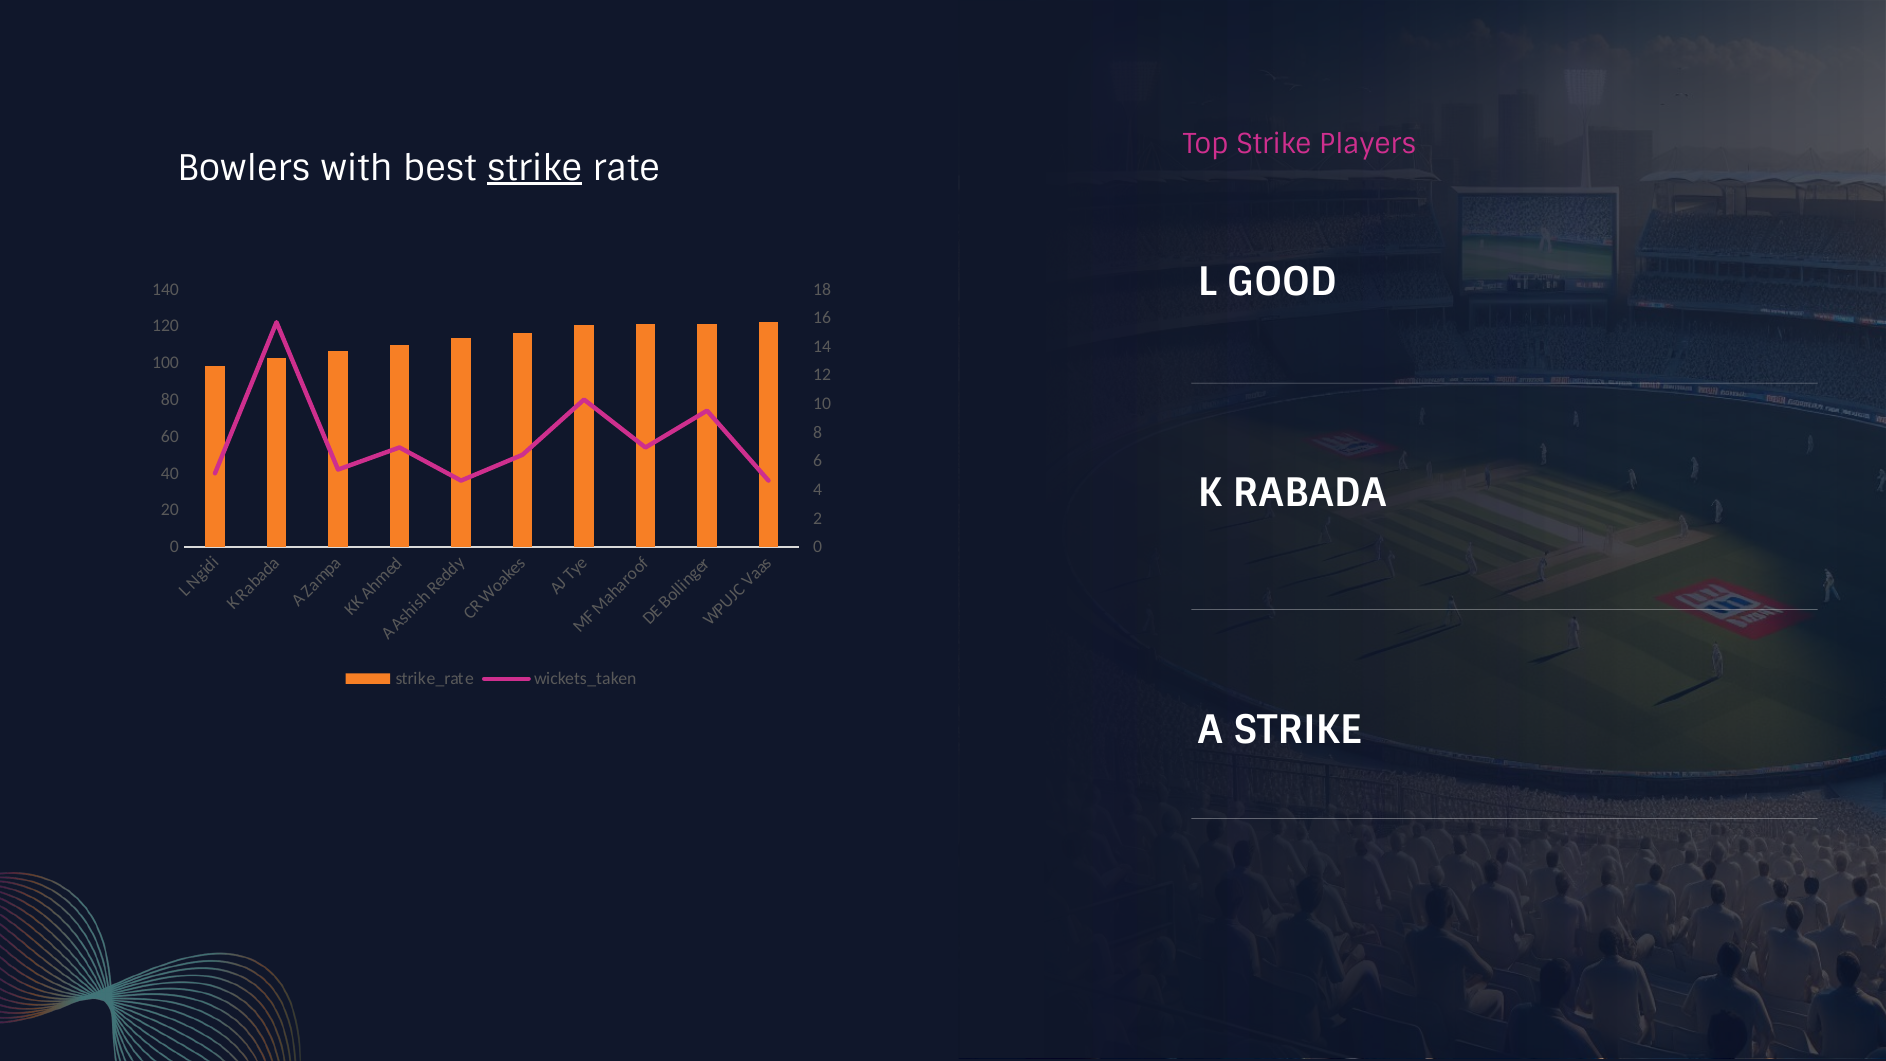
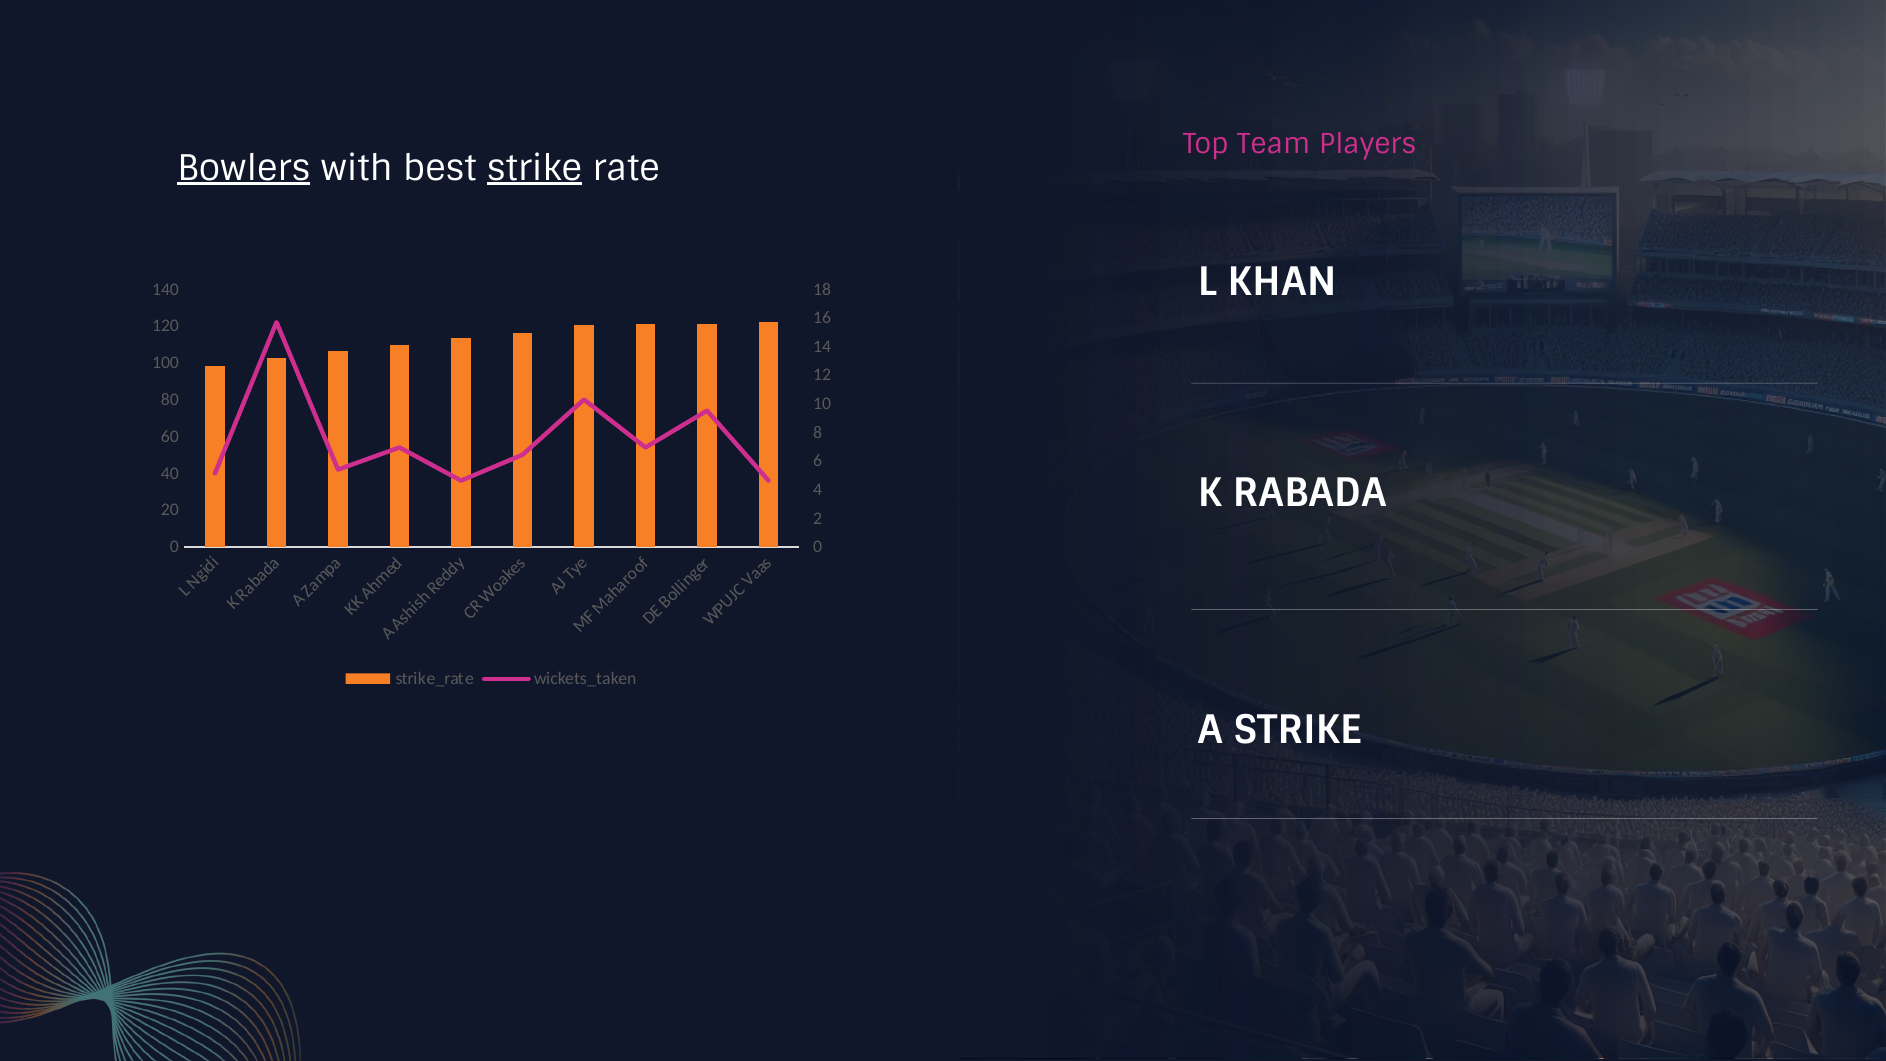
Top Strike: Strike -> Team
Bowlers underline: none -> present
GOOD: GOOD -> KHAN
